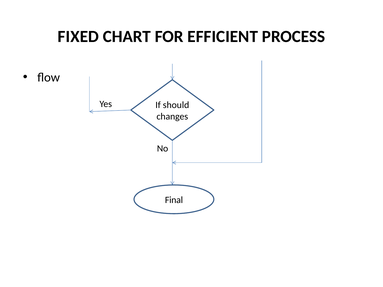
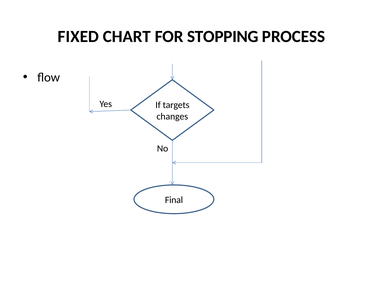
EFFICIENT: EFFICIENT -> STOPPING
should: should -> targets
